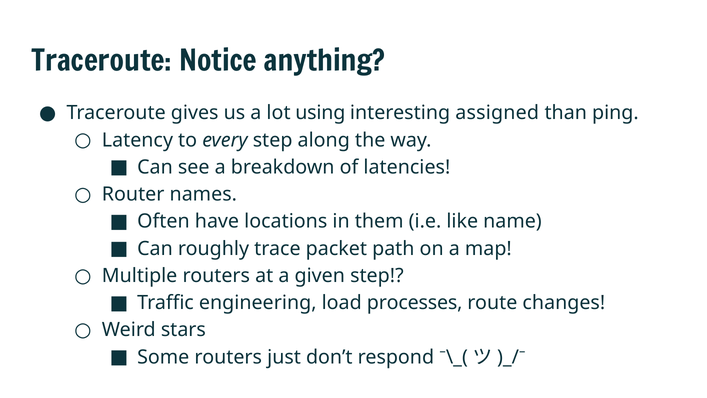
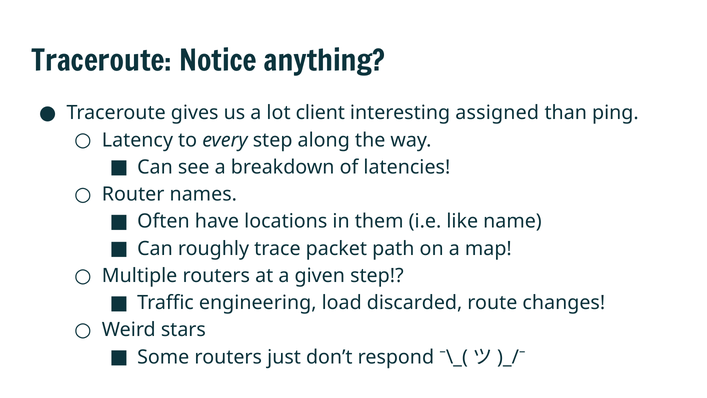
using: using -> client
processes: processes -> discarded
